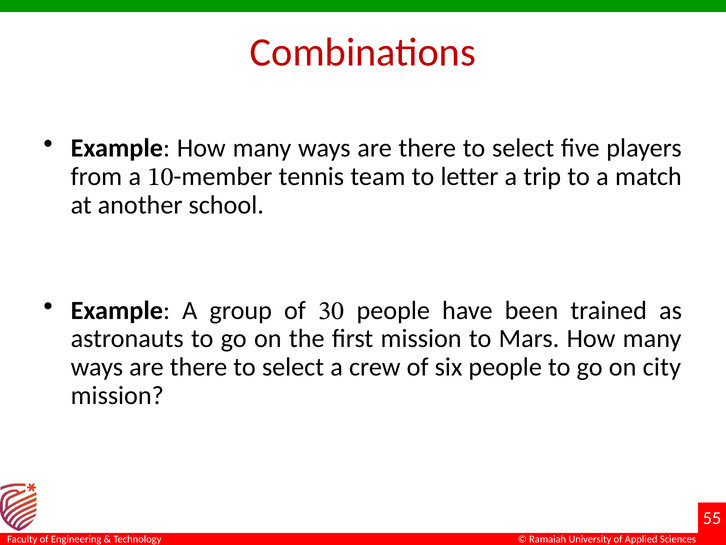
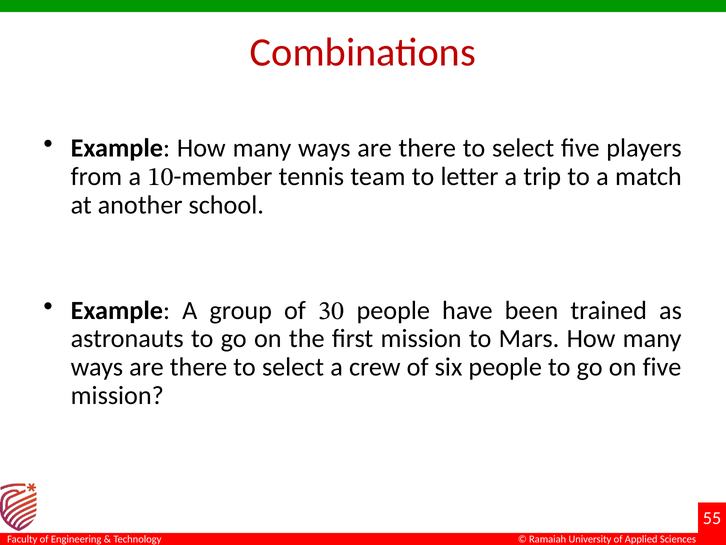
on city: city -> five
